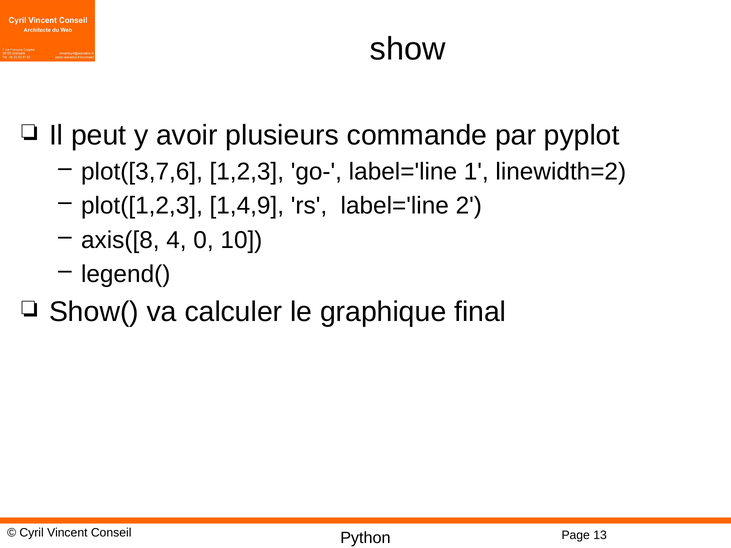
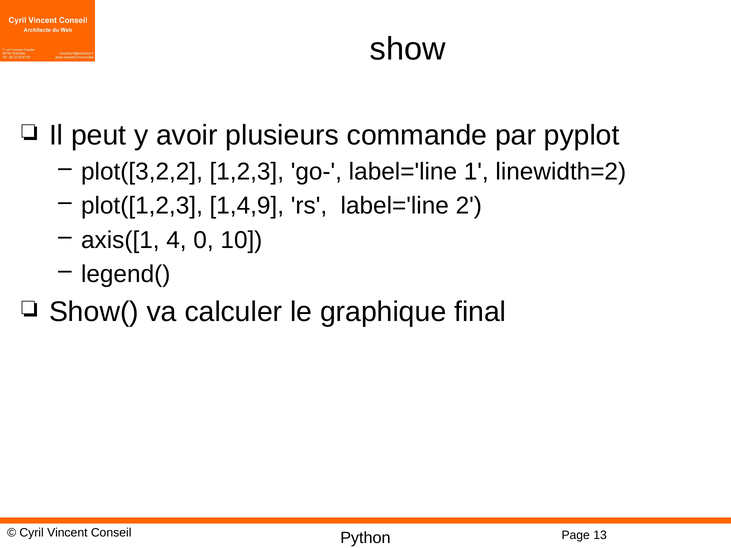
plot([3,7,6: plot([3,7,6 -> plot([3,2,2
axis([8: axis([8 -> axis([1
